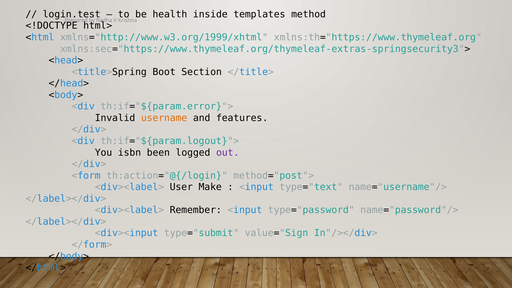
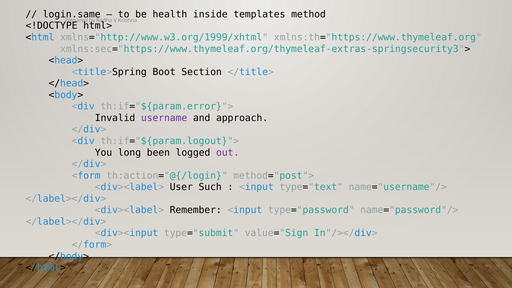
login.test: login.test -> login.same
username colour: orange -> purple
features: features -> approach
isbn: isbn -> long
Make: Make -> Such
